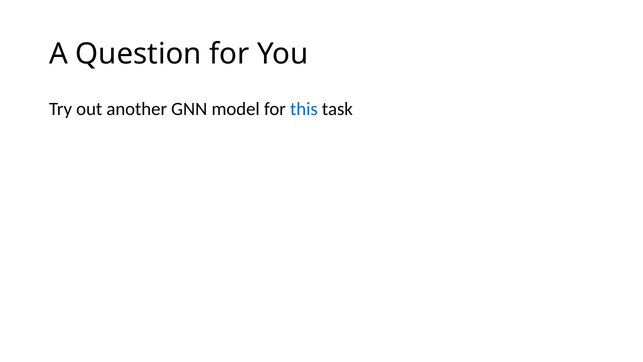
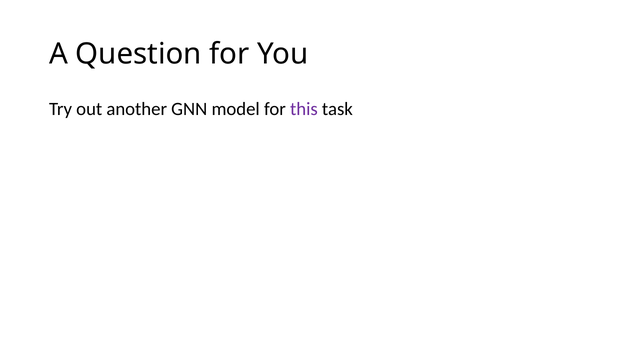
this colour: blue -> purple
